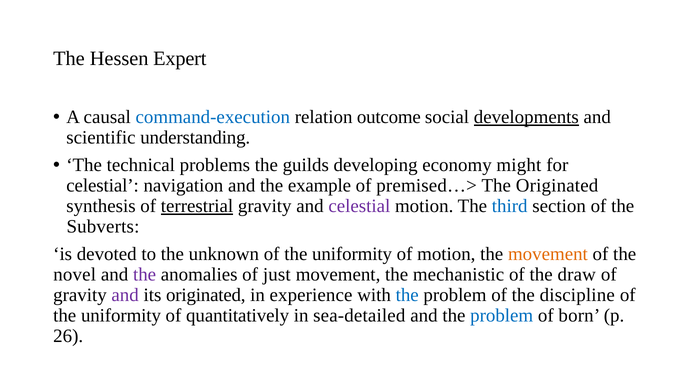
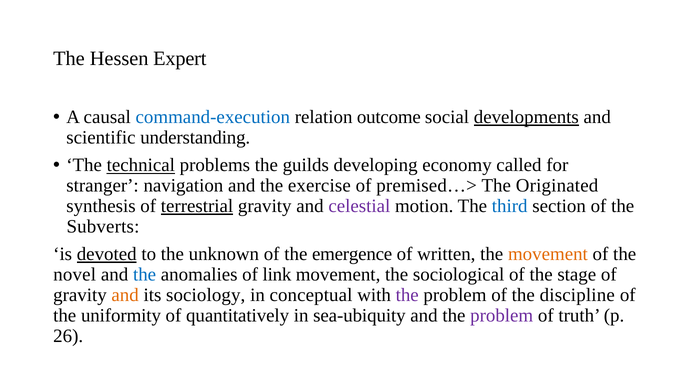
technical underline: none -> present
might: might -> called
celestial at (103, 186): celestial -> stranger
example: example -> exercise
devoted underline: none -> present
uniformity at (352, 255): uniformity -> emergence
of motion: motion -> written
the at (145, 275) colour: purple -> blue
just: just -> link
mechanistic: mechanistic -> sociological
draw: draw -> stage
and at (125, 296) colour: purple -> orange
its originated: originated -> sociology
experience: experience -> conceptual
the at (407, 296) colour: blue -> purple
sea-detailed: sea-detailed -> sea-ubiquity
problem at (502, 316) colour: blue -> purple
born: born -> truth
